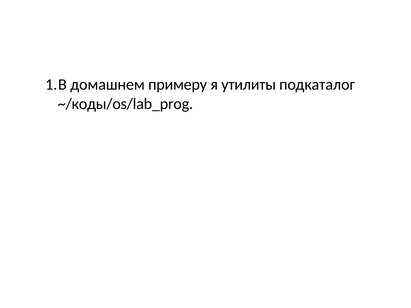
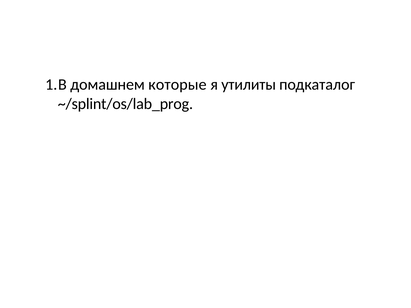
примеру: примеру -> которые
~/коды/os/lab_prog: ~/коды/os/lab_prog -> ~/splint/os/lab_prog
